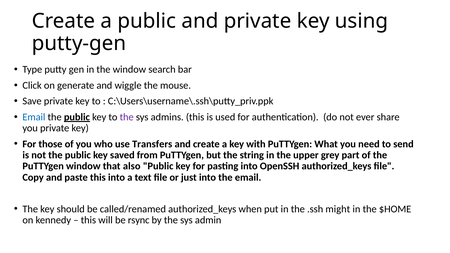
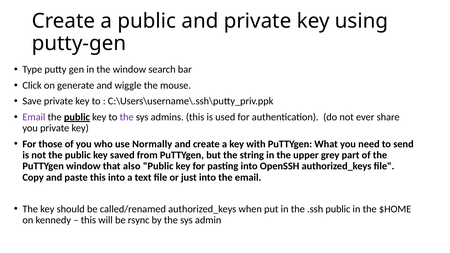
Email at (34, 117) colour: blue -> purple
Transfers: Transfers -> Normally
.ssh might: might -> public
